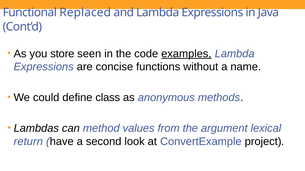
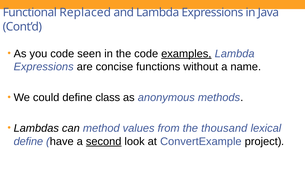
you store: store -> code
argument: argument -> thousand
return at (28, 142): return -> define
second underline: none -> present
